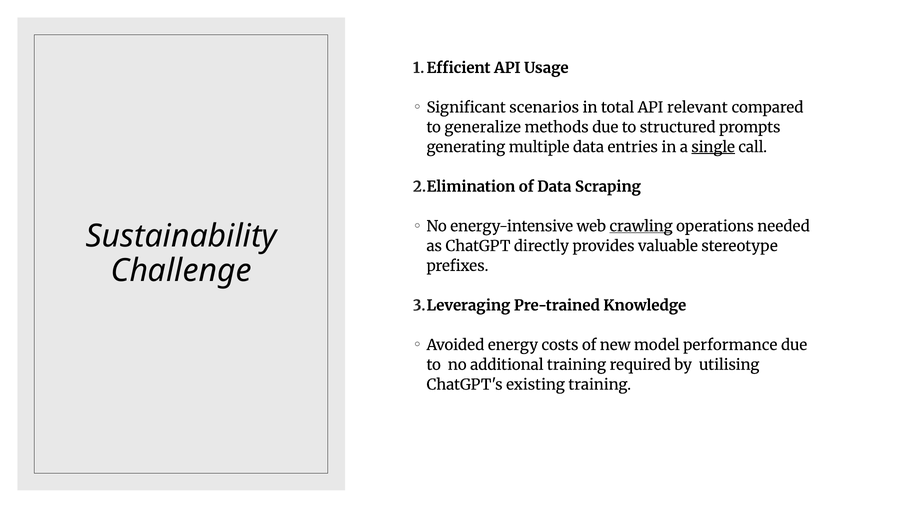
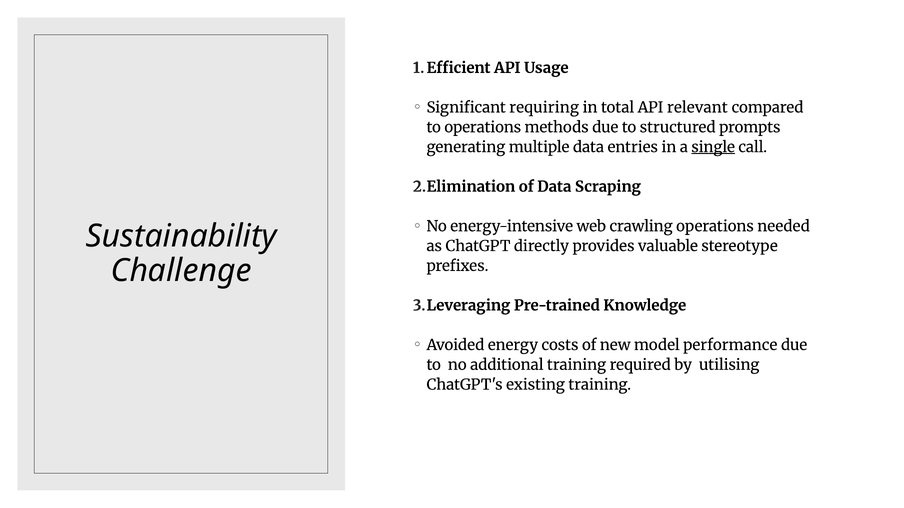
scenarios: scenarios -> requiring
to generalize: generalize -> operations
crawling underline: present -> none
